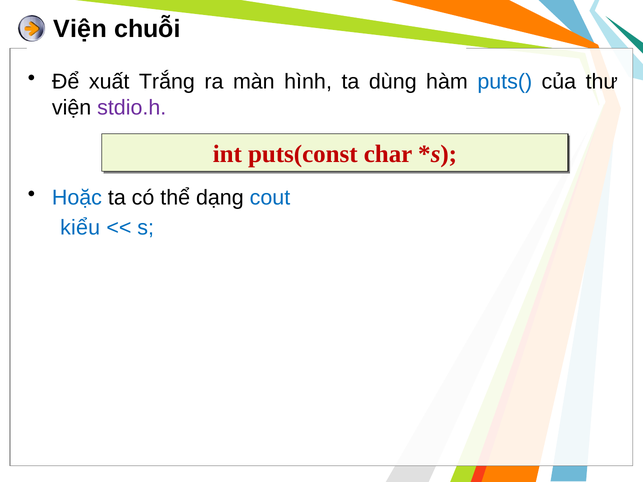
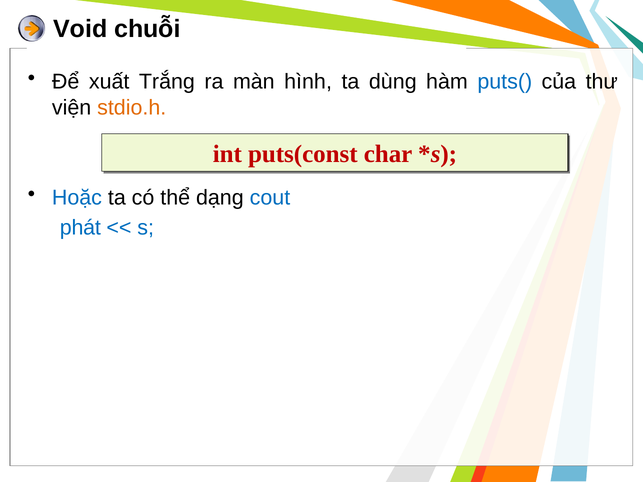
Viện at (80, 29): Viện -> Void
stdio.h colour: purple -> orange
kiểu: kiểu -> phát
